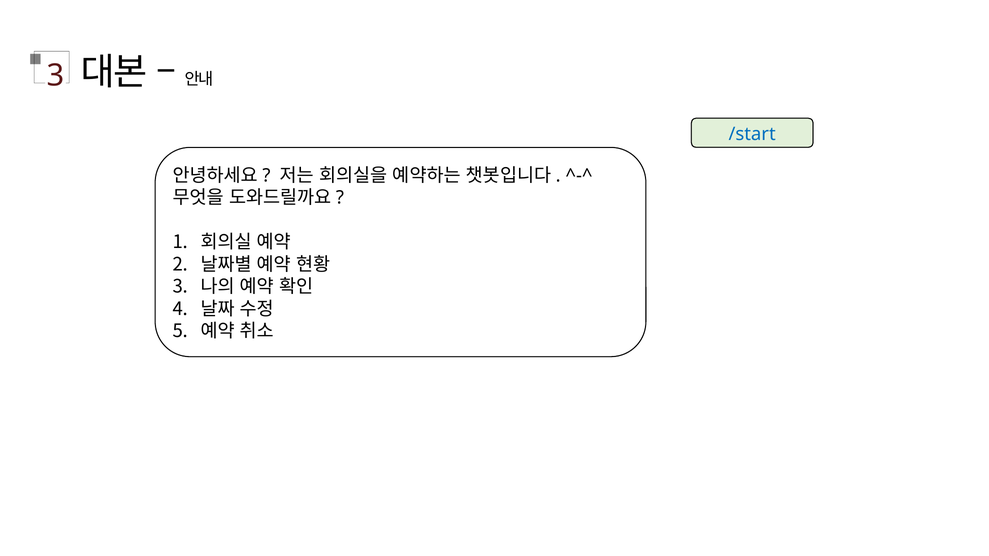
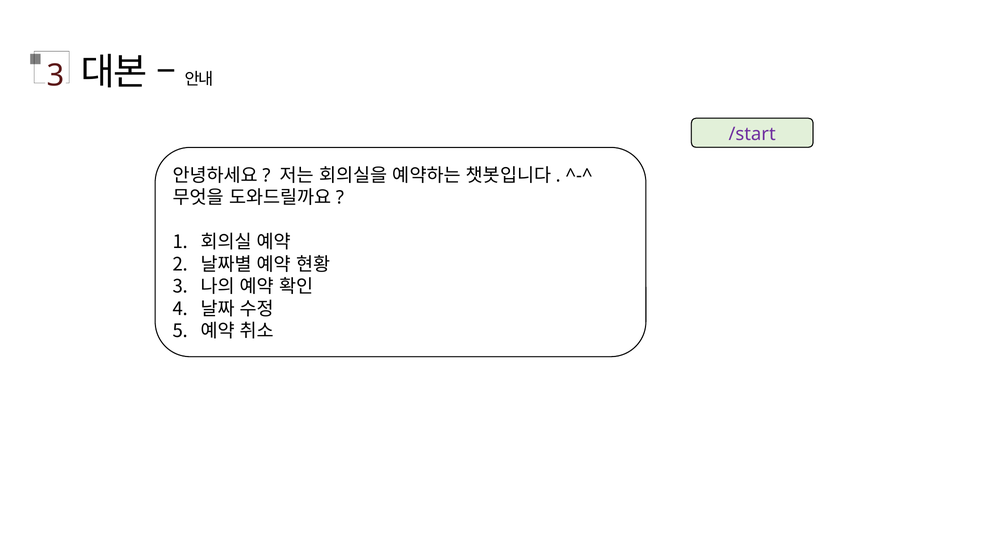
/start colour: blue -> purple
